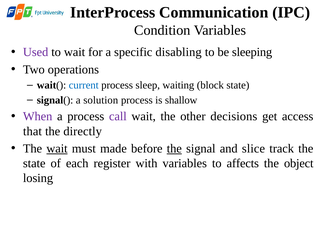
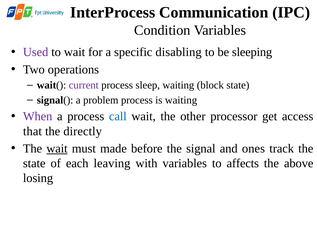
current colour: blue -> purple
solution: solution -> problem
is shallow: shallow -> waiting
call colour: purple -> blue
decisions: decisions -> processor
the at (174, 148) underline: present -> none
slice: slice -> ones
register: register -> leaving
object: object -> above
